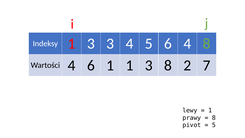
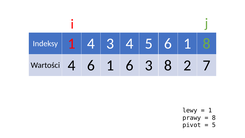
Indeksy 1 3: 3 -> 4
5 6 4: 4 -> 1
1 1: 1 -> 6
